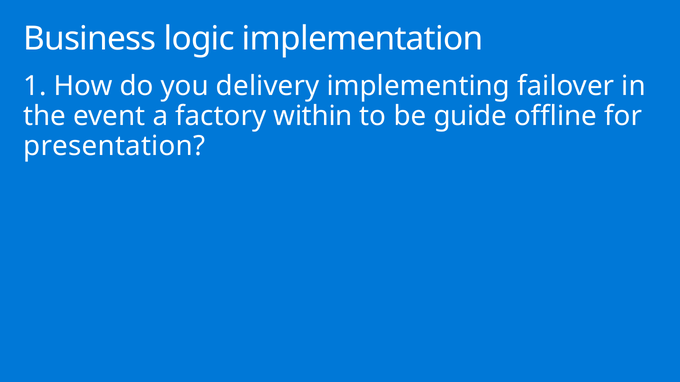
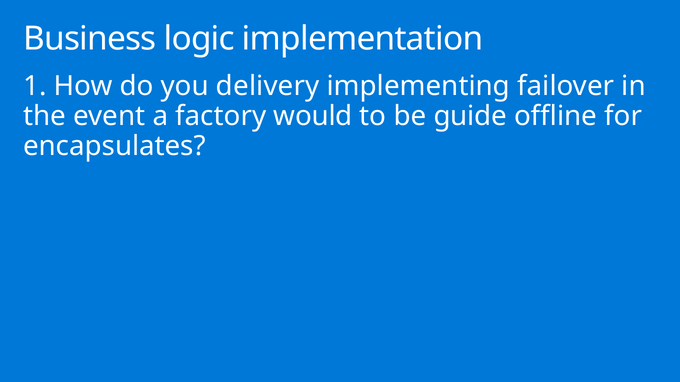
within: within -> would
presentation: presentation -> encapsulates
